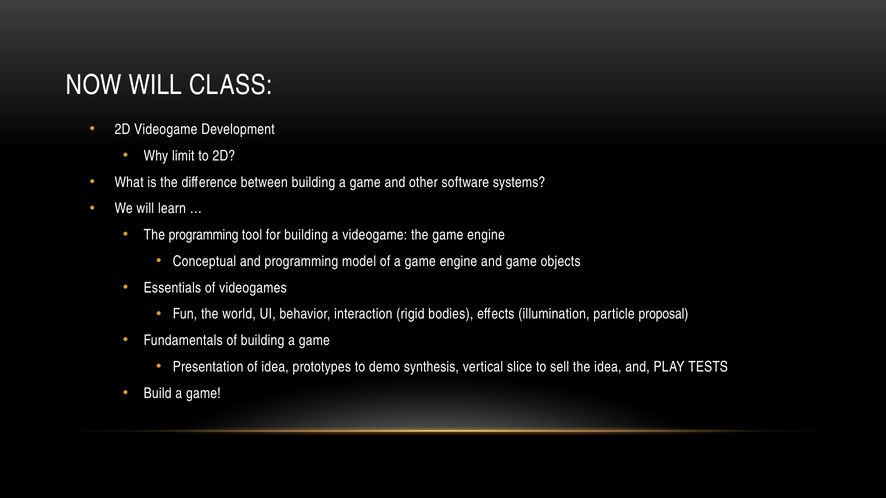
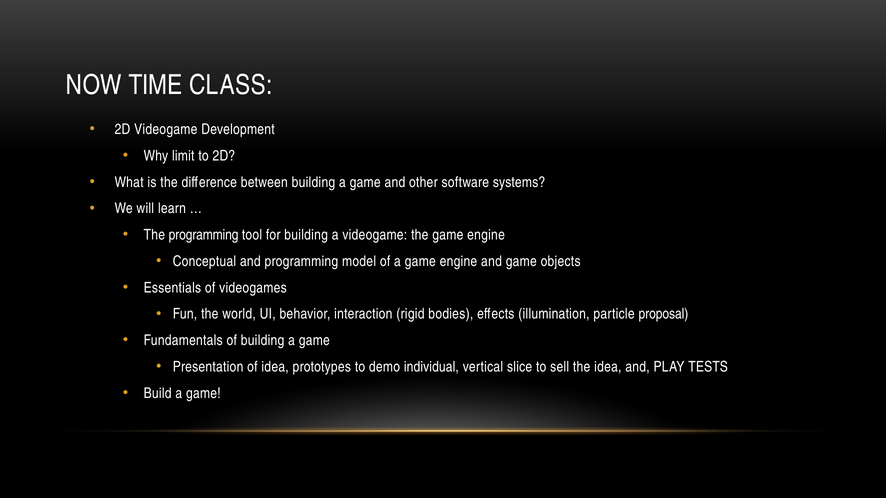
NOW WILL: WILL -> TIME
synthesis: synthesis -> individual
